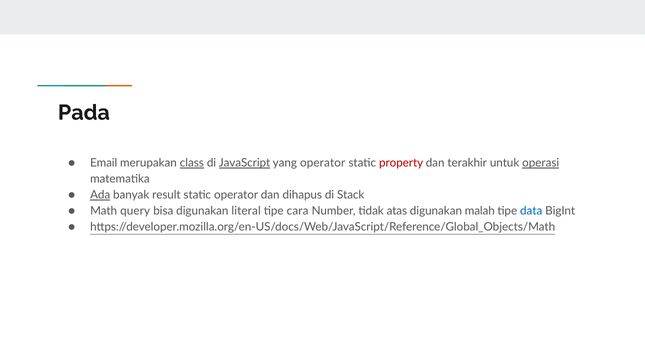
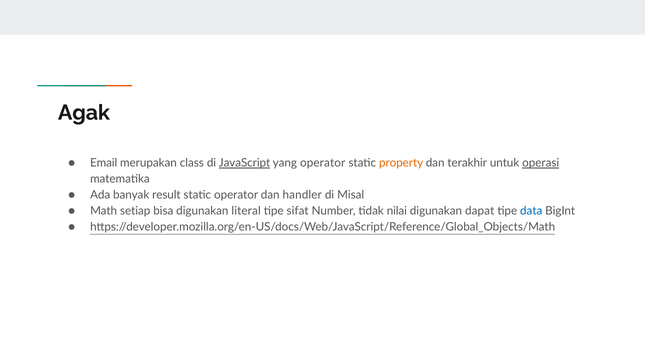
Pada: Pada -> Agak
class underline: present -> none
property colour: red -> orange
Ada underline: present -> none
dihapus: dihapus -> handler
Stack: Stack -> Misal
query: query -> setiap
cara: cara -> sifat
atas: atas -> nilai
malah: malah -> dapat
